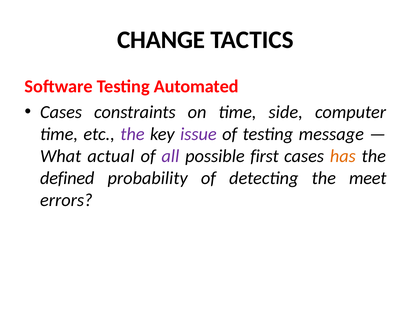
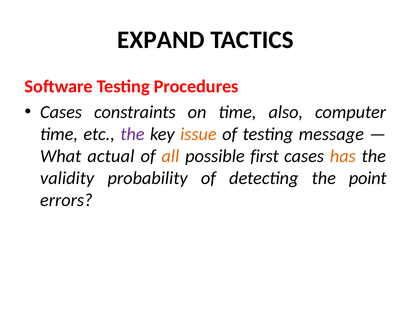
CHANGE: CHANGE -> EXPAND
Automated: Automated -> Procedures
side: side -> also
issue colour: purple -> orange
all colour: purple -> orange
defined: defined -> validity
meet: meet -> point
